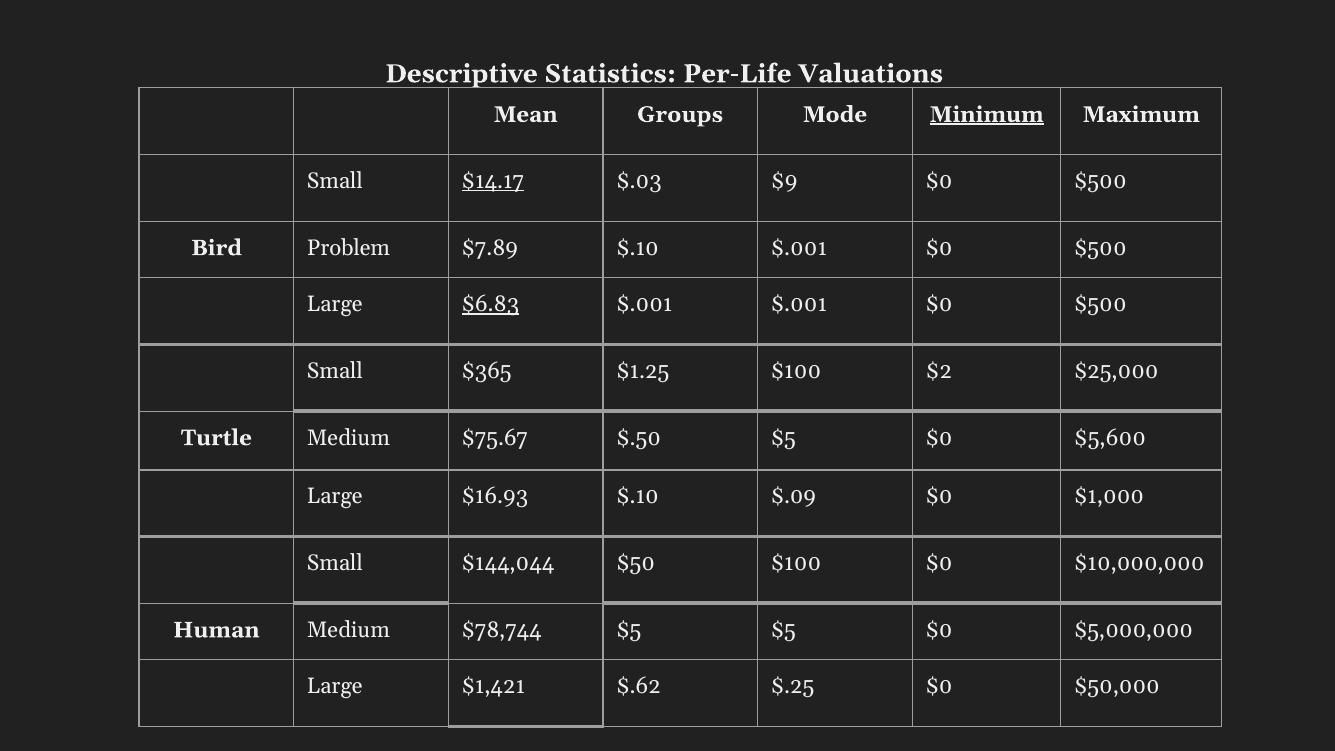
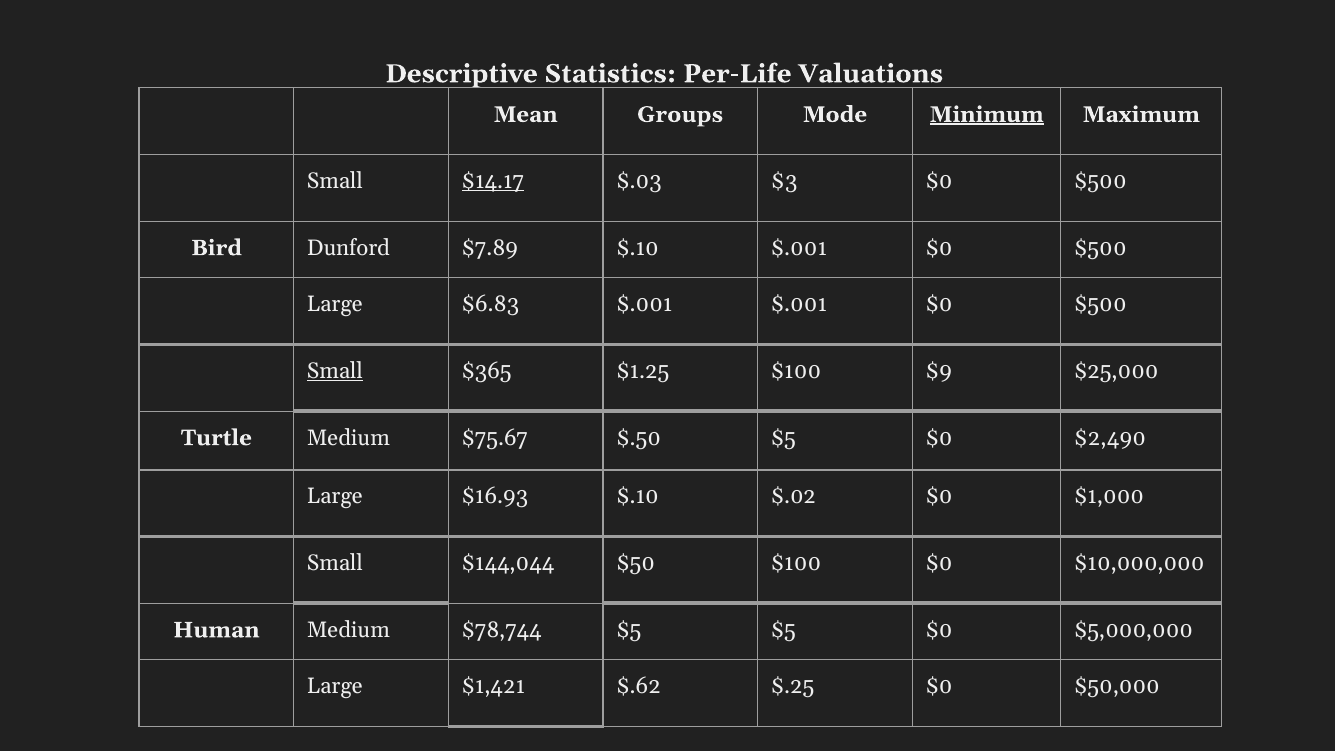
$9: $9 -> $3
Problem: Problem -> Dunford
$6.83 underline: present -> none
Small at (335, 371) underline: none -> present
$2: $2 -> $9
$5,600: $5,600 -> $2,490
$.09: $.09 -> $.02
